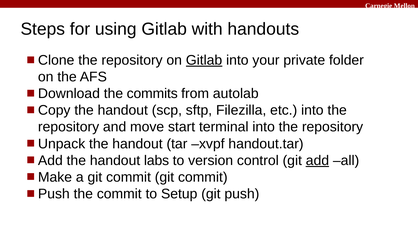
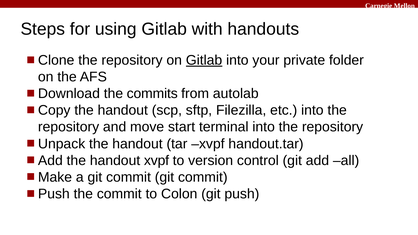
handout labs: labs -> xvpf
add underline: present -> none
Setup: Setup -> Colon
